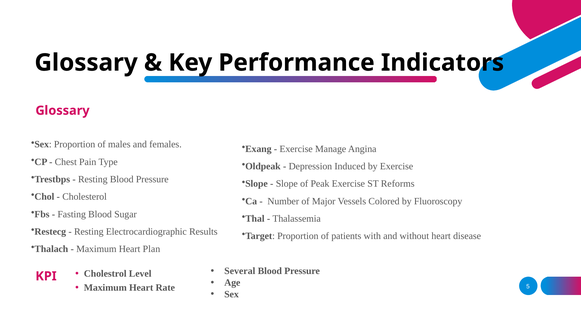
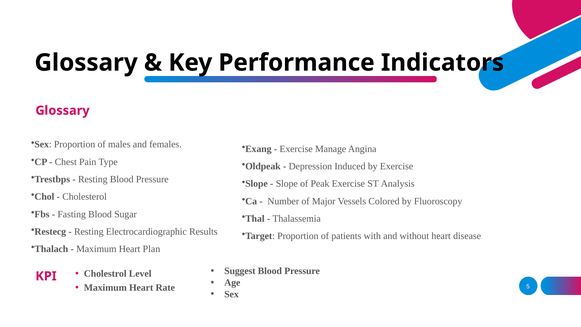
Reforms: Reforms -> Analysis
Several: Several -> Suggest
